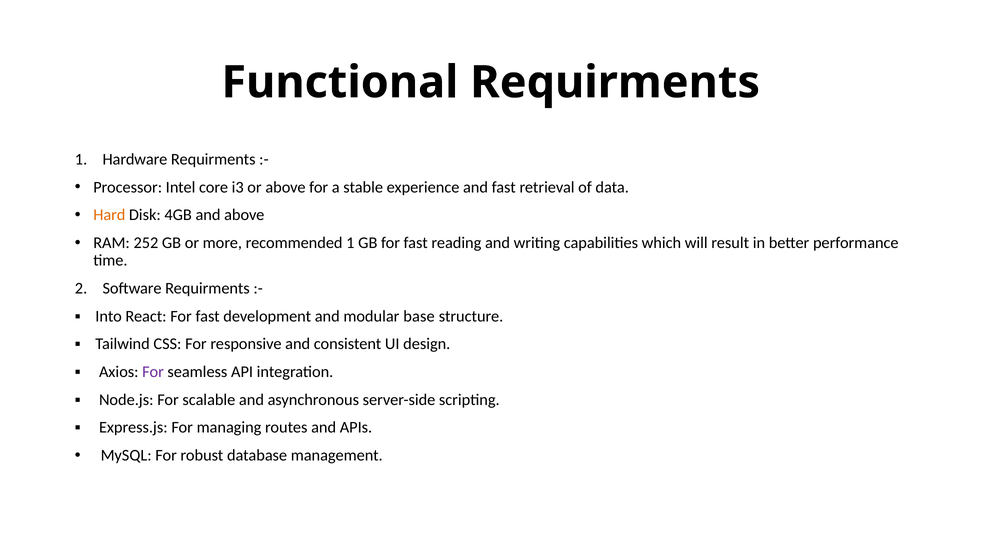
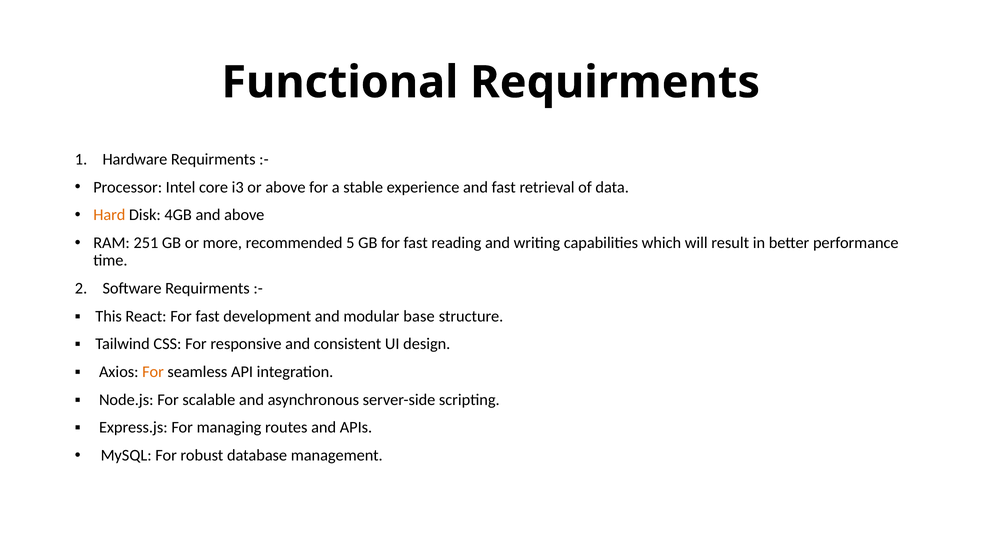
252: 252 -> 251
recommended 1: 1 -> 5
Into: Into -> This
For at (153, 372) colour: purple -> orange
